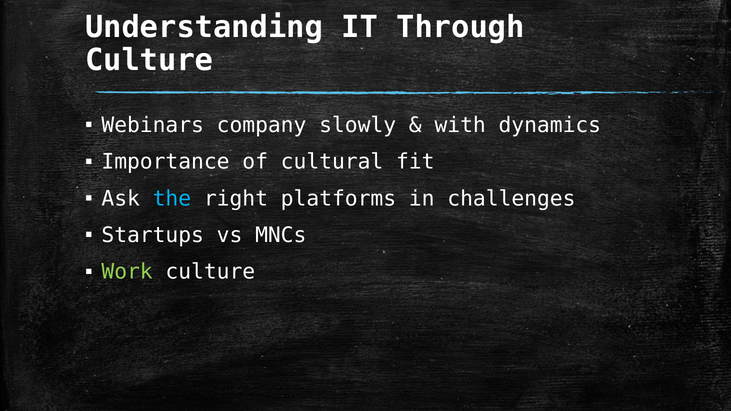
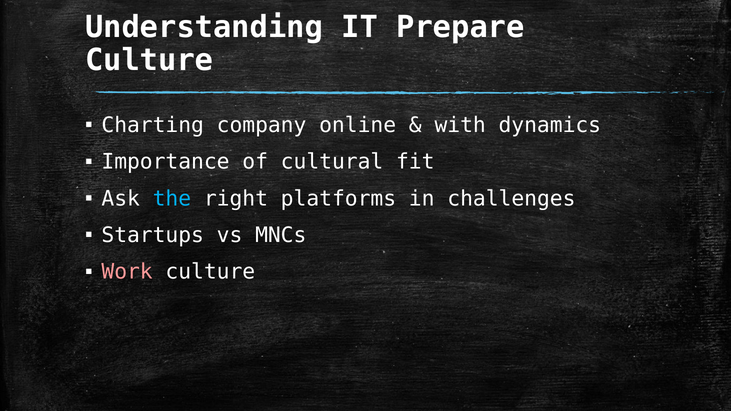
Through: Through -> Prepare
Webinars: Webinars -> Charting
slowly: slowly -> online
Work colour: light green -> pink
